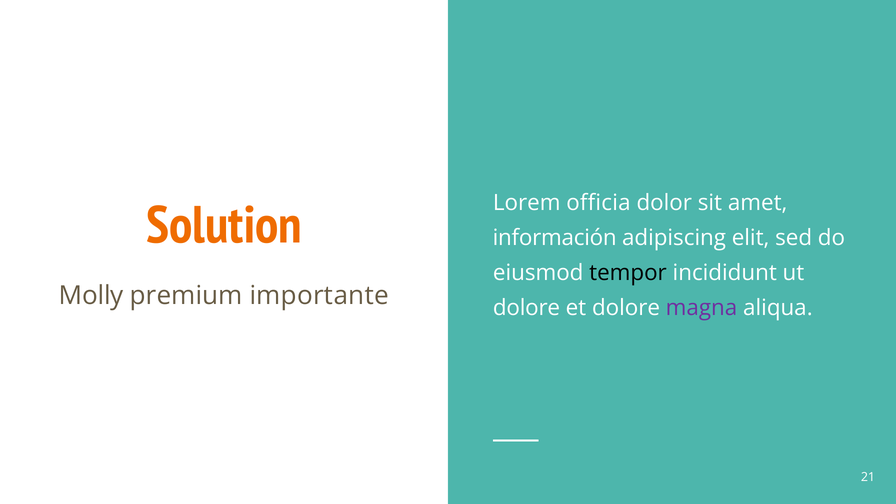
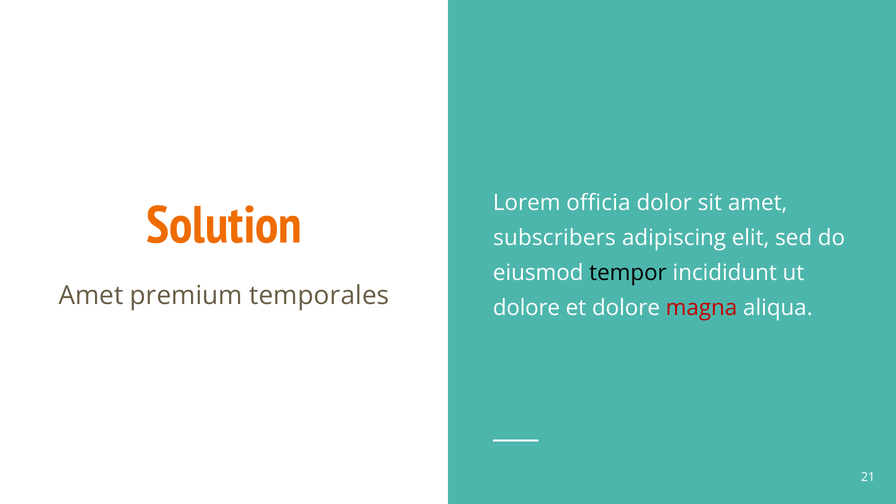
información: información -> subscribers
Molly at (91, 295): Molly -> Amet
importante: importante -> temporales
magna colour: purple -> red
